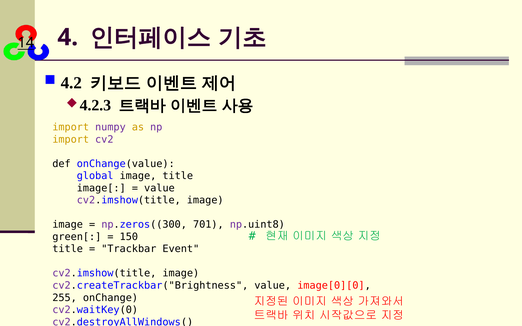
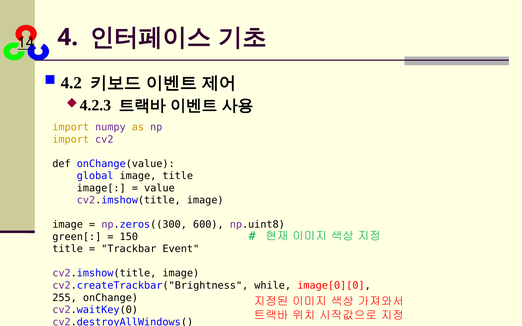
701: 701 -> 600
cv2.createTrackbar("Brightness value: value -> while
